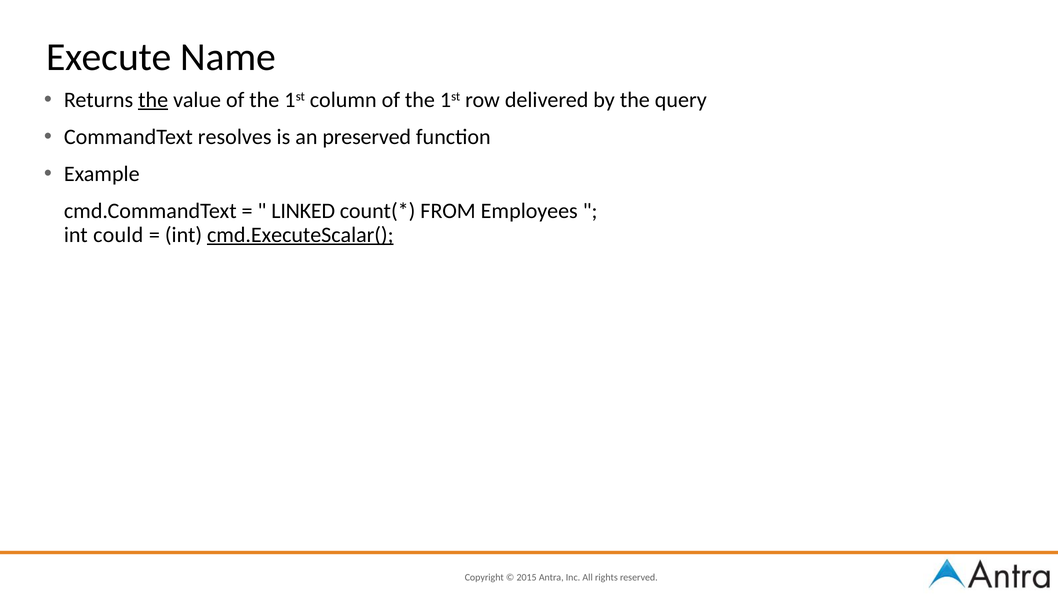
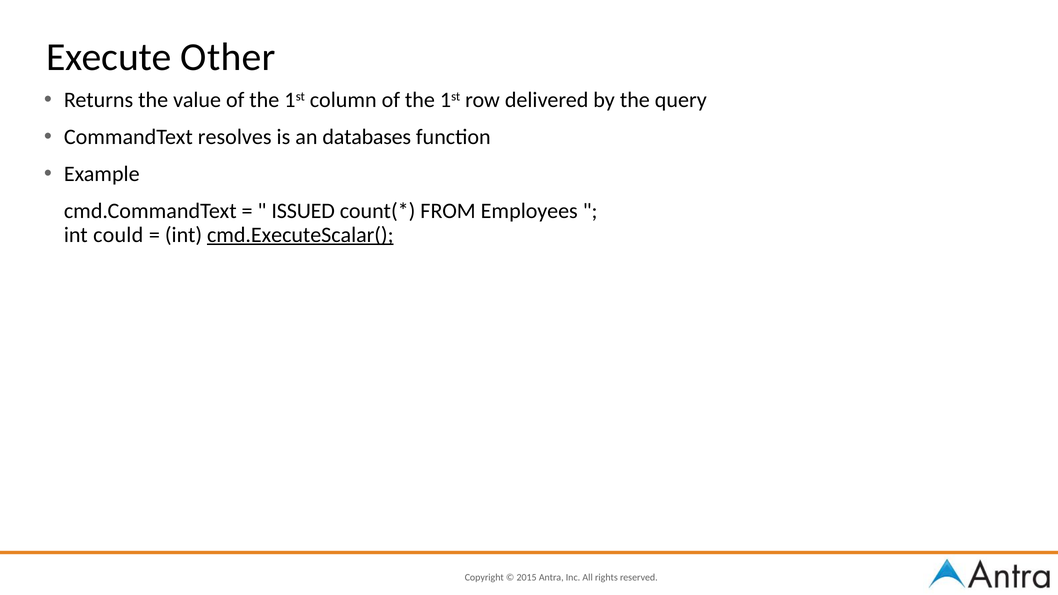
Name: Name -> Other
the at (153, 100) underline: present -> none
preserved: preserved -> databases
LINKED: LINKED -> ISSUED
